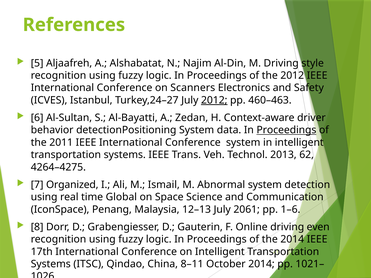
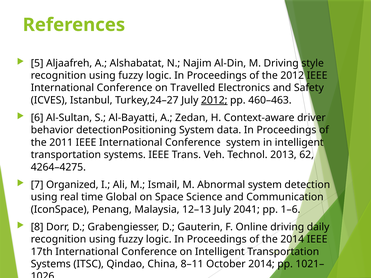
Scanners: Scanners -> Travelled
Proceedings at (286, 130) underline: present -> none
2061: 2061 -> 2041
even: even -> daily
